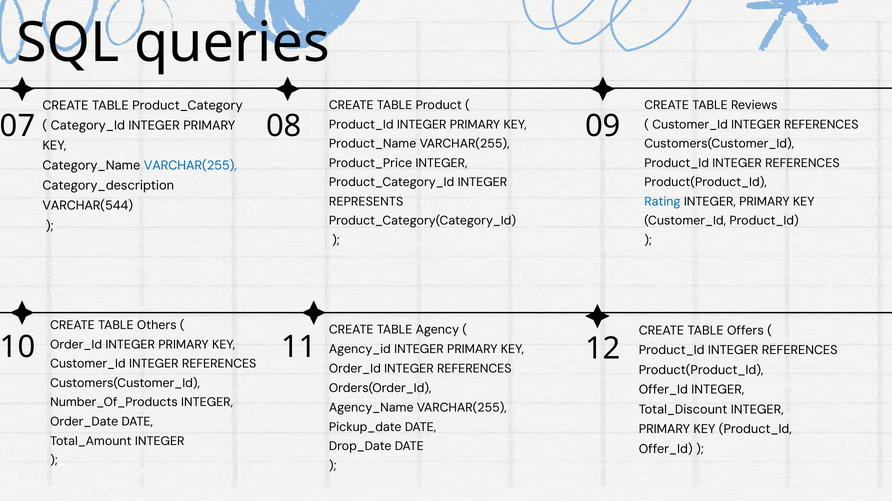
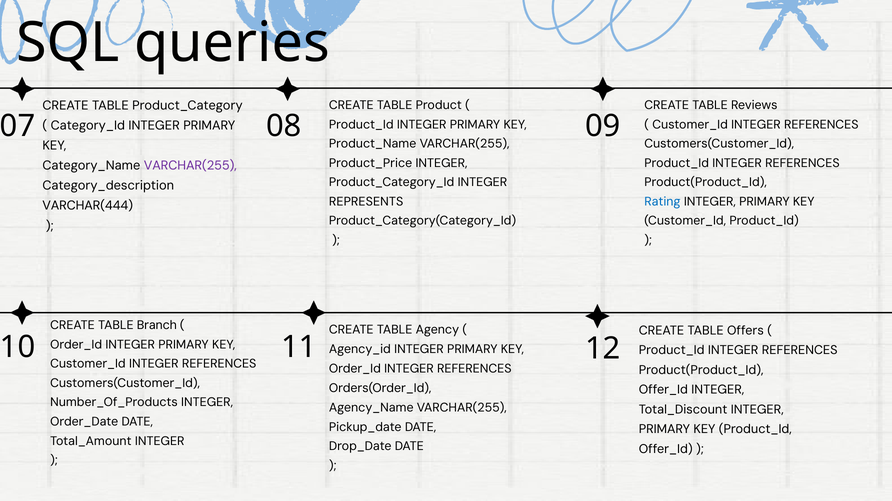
VARCHAR(255 at (190, 166) colour: blue -> purple
VARCHAR(544: VARCHAR(544 -> VARCHAR(444
Others: Others -> Branch
